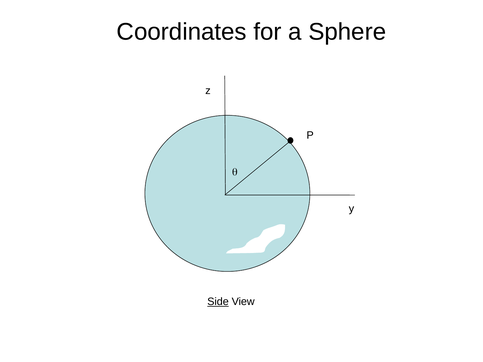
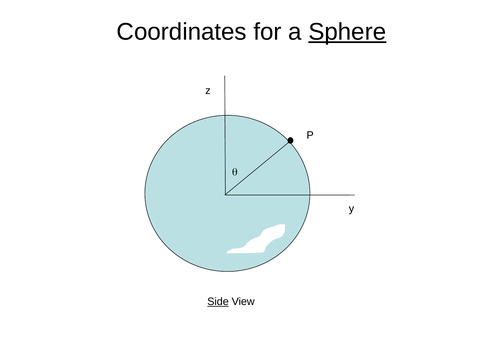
Sphere underline: none -> present
